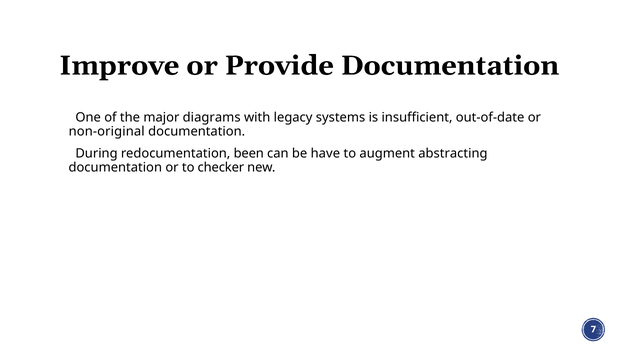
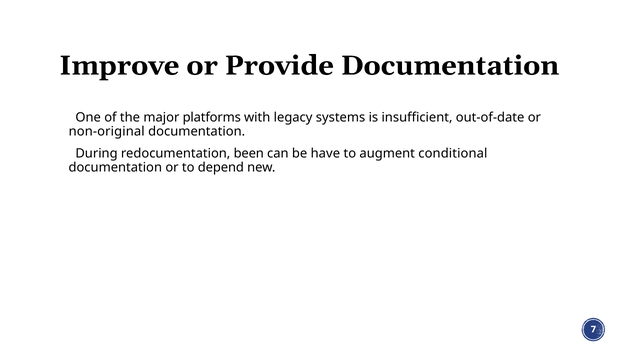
diagrams: diagrams -> platforms
abstracting: abstracting -> conditional
checker: checker -> depend
